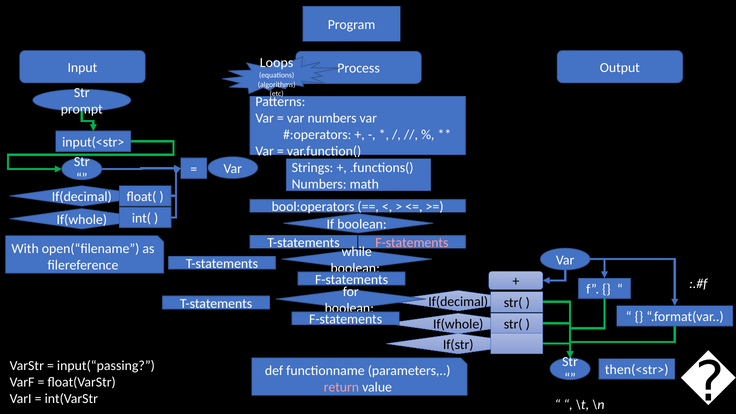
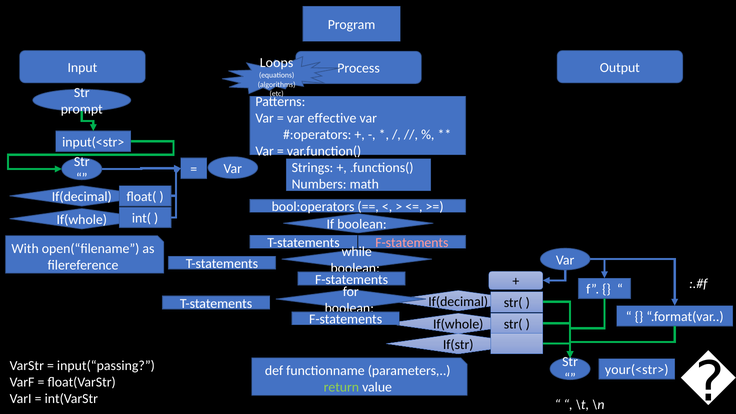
var numbers: numbers -> effective
then(<str>: then(<str> -> your(<str>
return colour: pink -> light green
